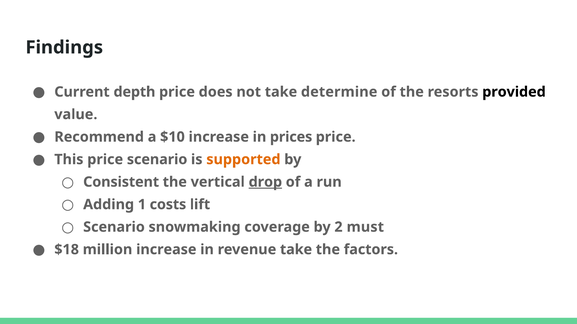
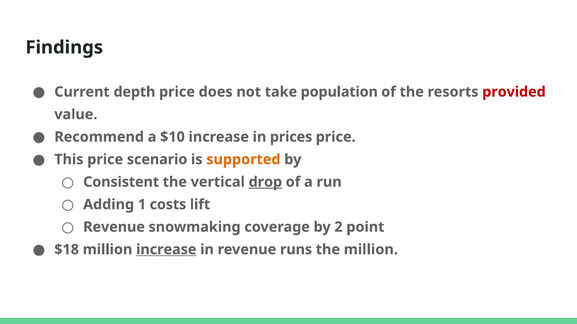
determine: determine -> population
provided colour: black -> red
Scenario at (114, 227): Scenario -> Revenue
must: must -> point
increase at (166, 250) underline: none -> present
revenue take: take -> runs
the factors: factors -> million
